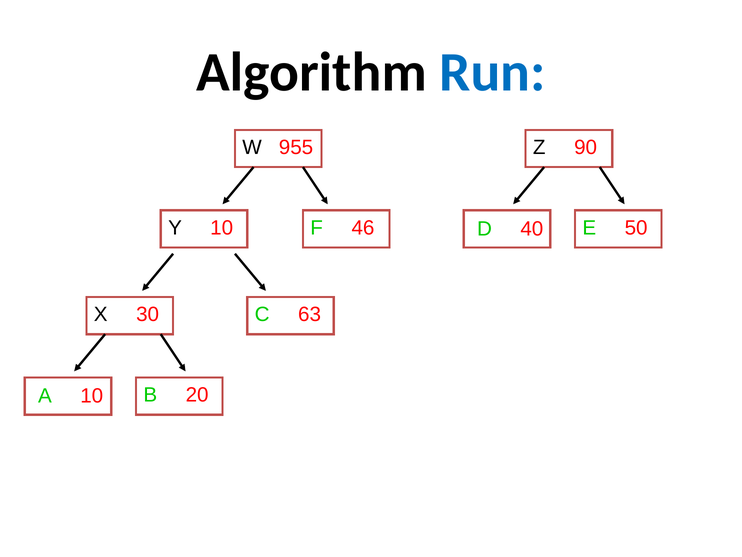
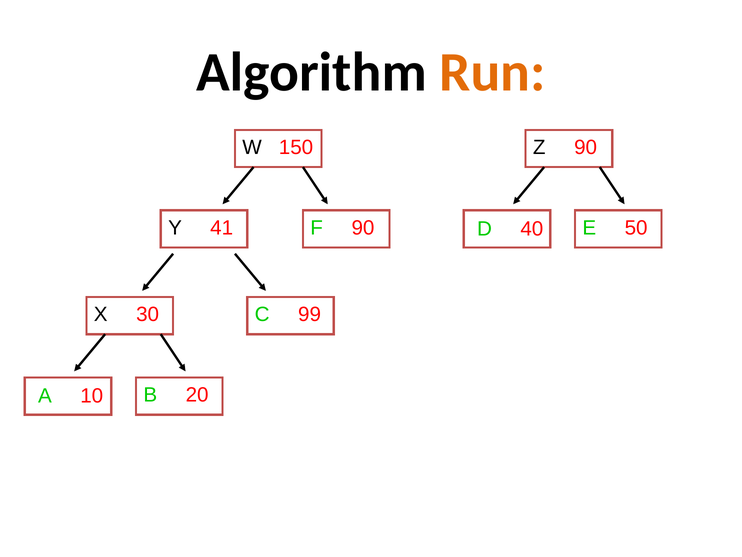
Run colour: blue -> orange
955: 955 -> 150
Y 10: 10 -> 41
F 46: 46 -> 90
63: 63 -> 99
